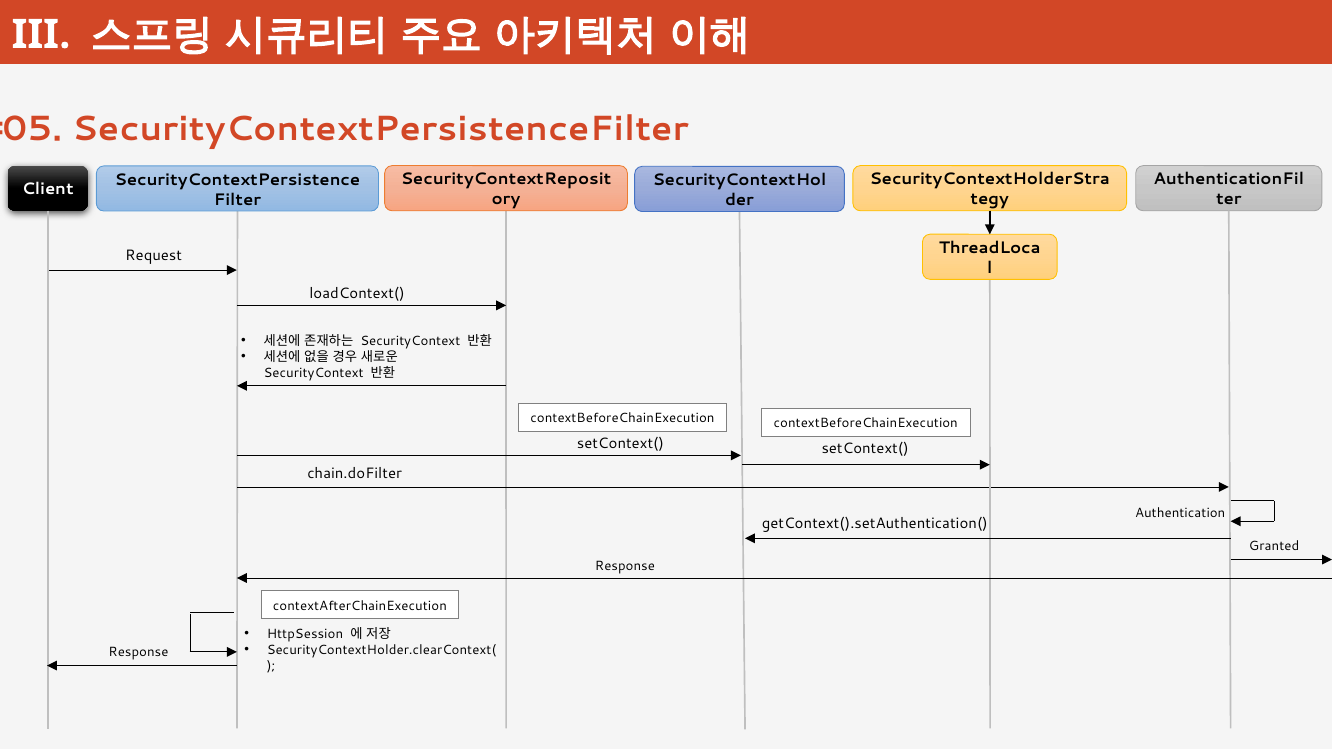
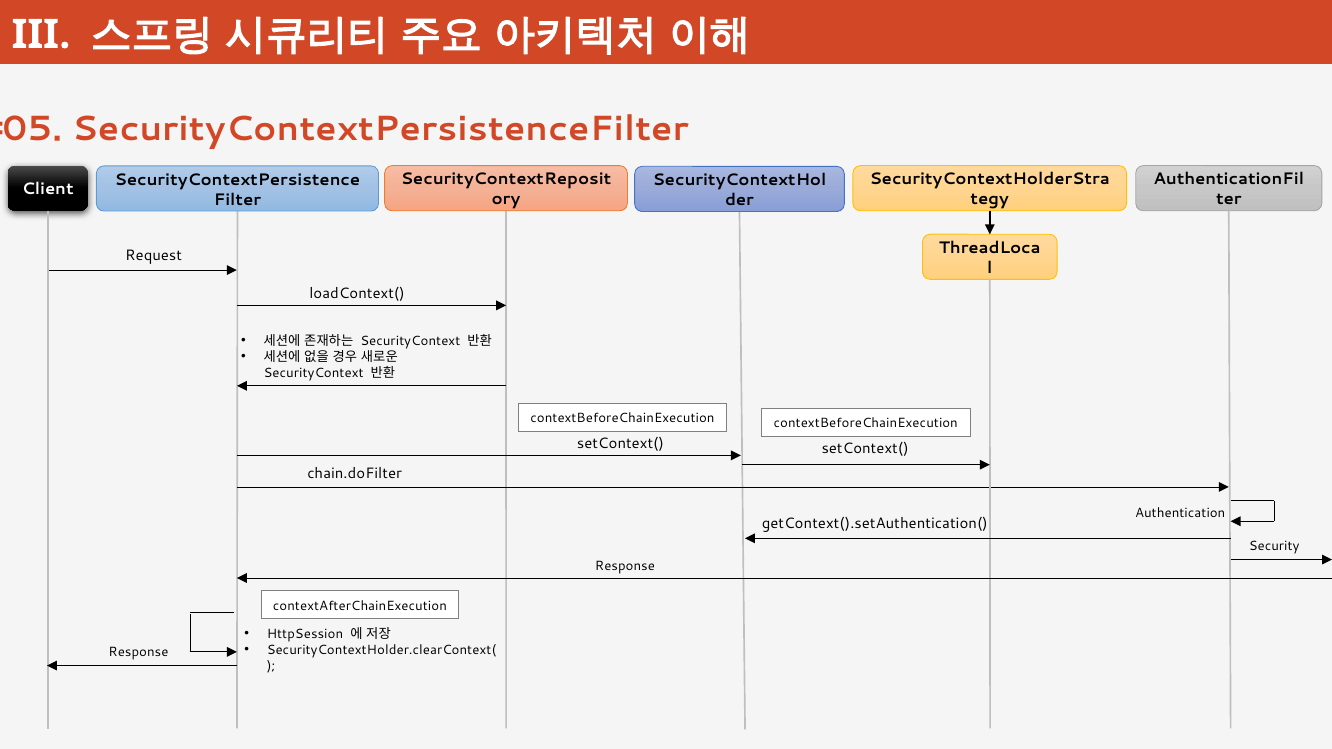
Granted: Granted -> Security
